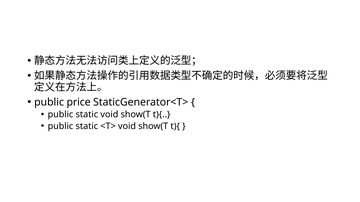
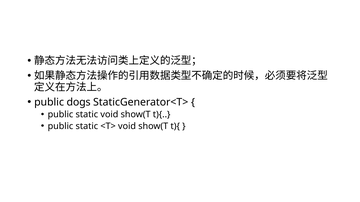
price: price -> dogs
